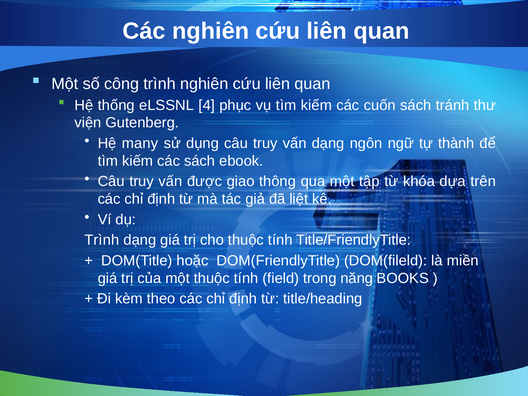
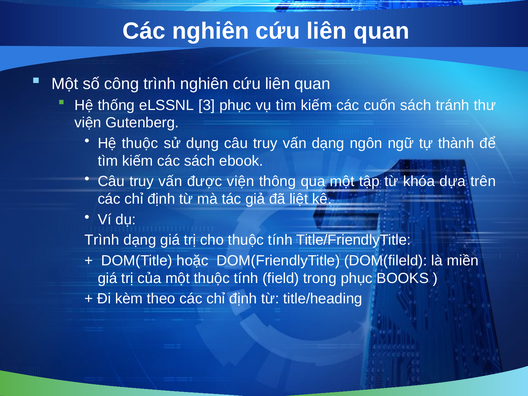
4: 4 -> 3
Hệ many: many -> thuộc
được giao: giao -> viện
trong năng: năng -> phục
